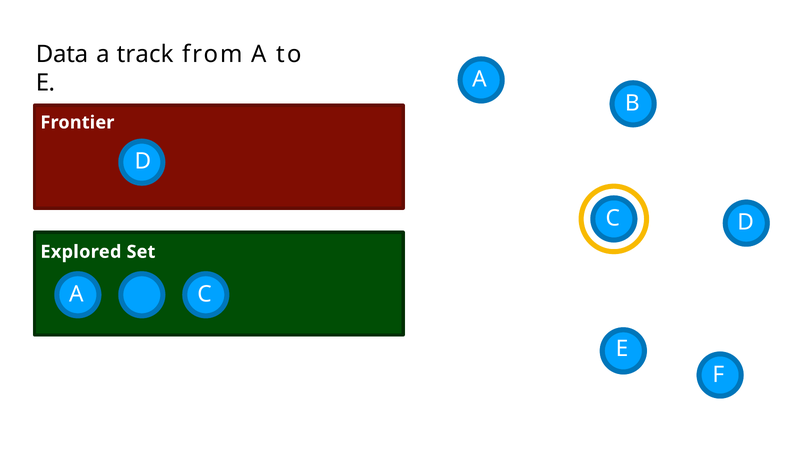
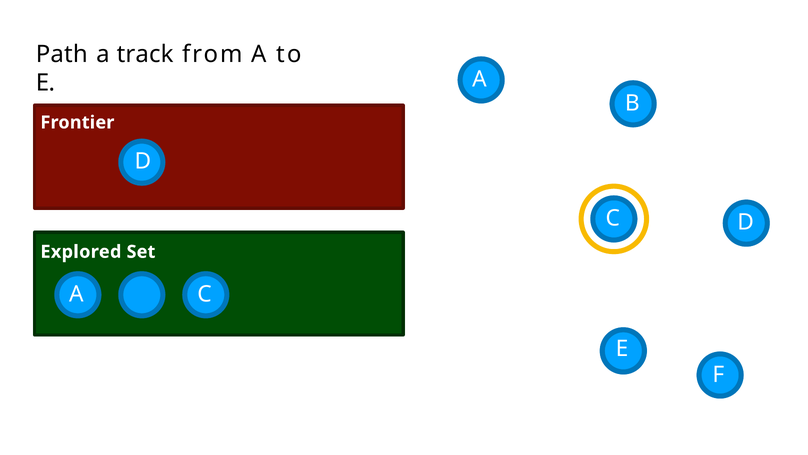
Data: Data -> Path
